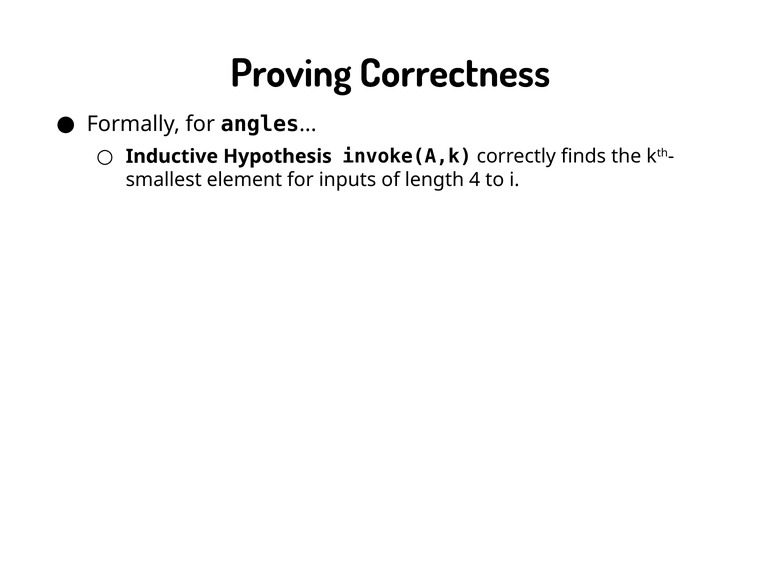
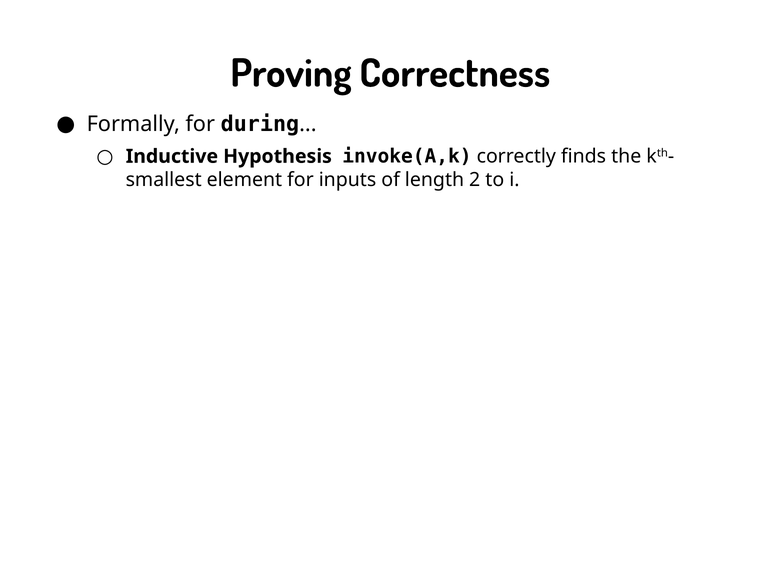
angles: angles -> during
4: 4 -> 2
